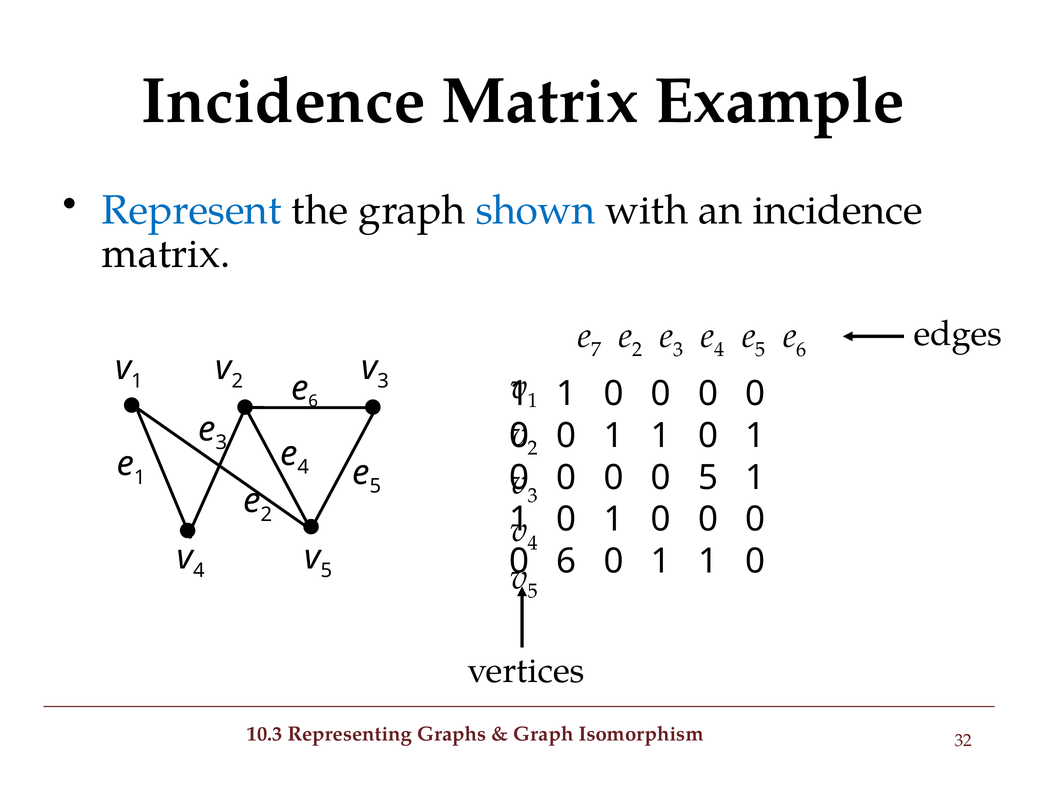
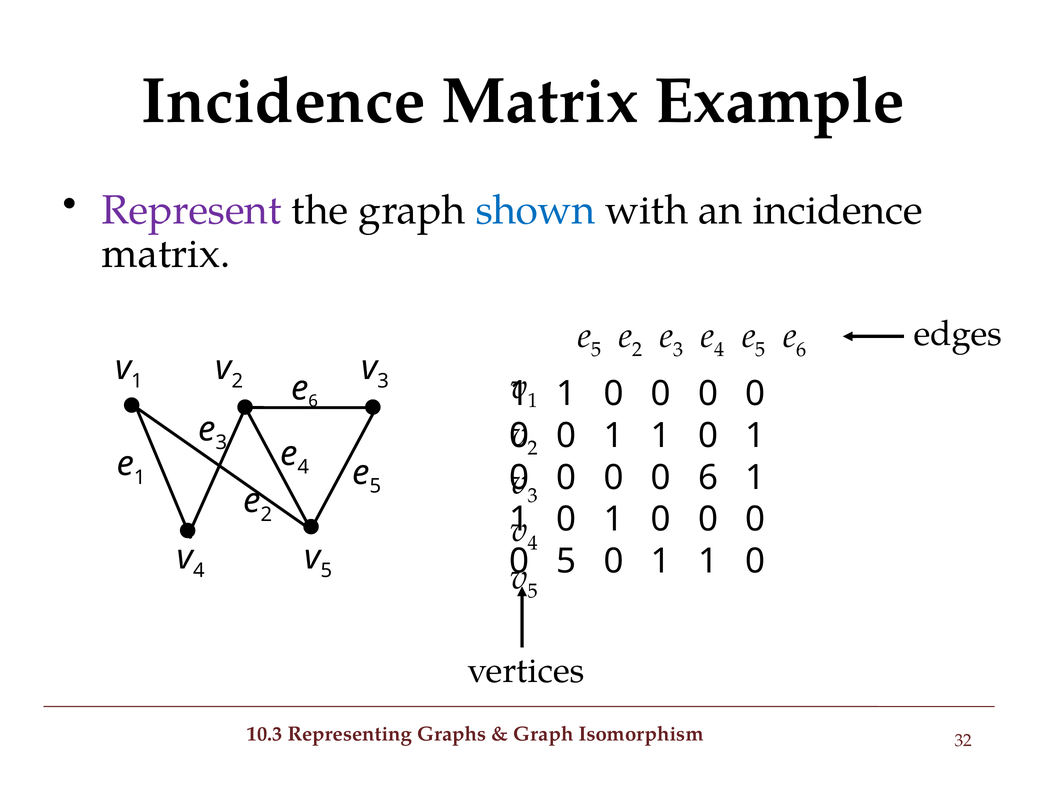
Represent colour: blue -> purple
7 at (596, 350): 7 -> 5
0 5: 5 -> 6
6 at (566, 561): 6 -> 5
